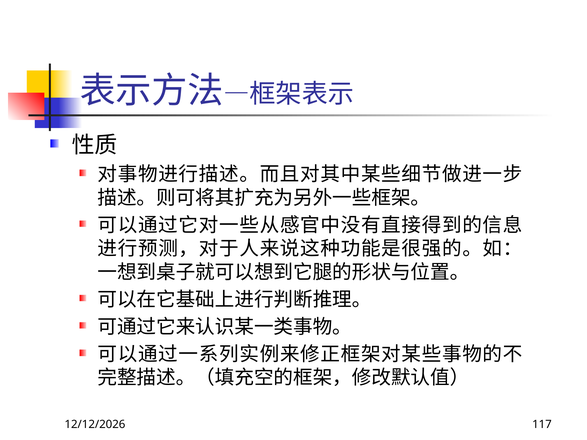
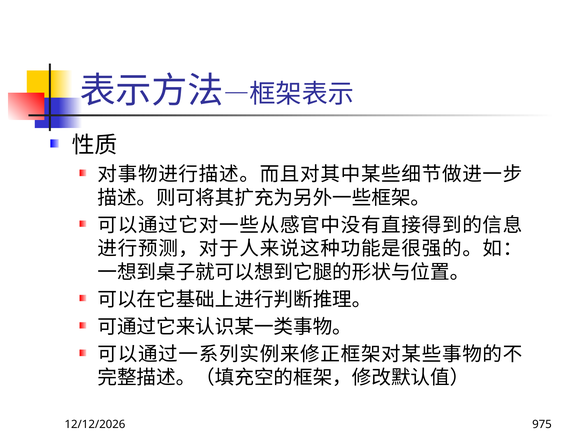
117: 117 -> 975
